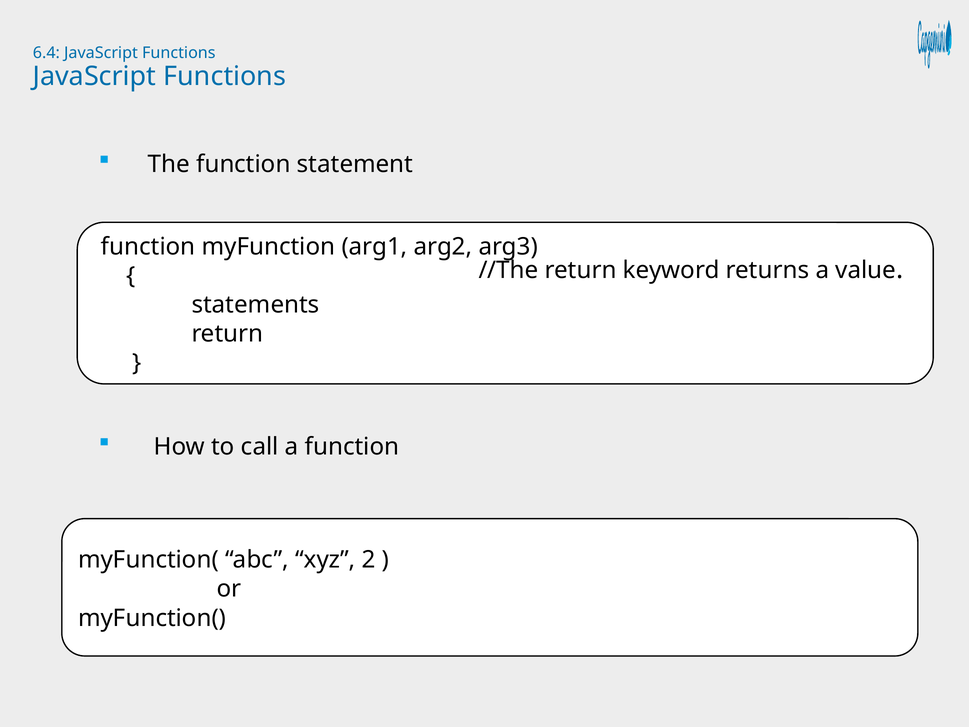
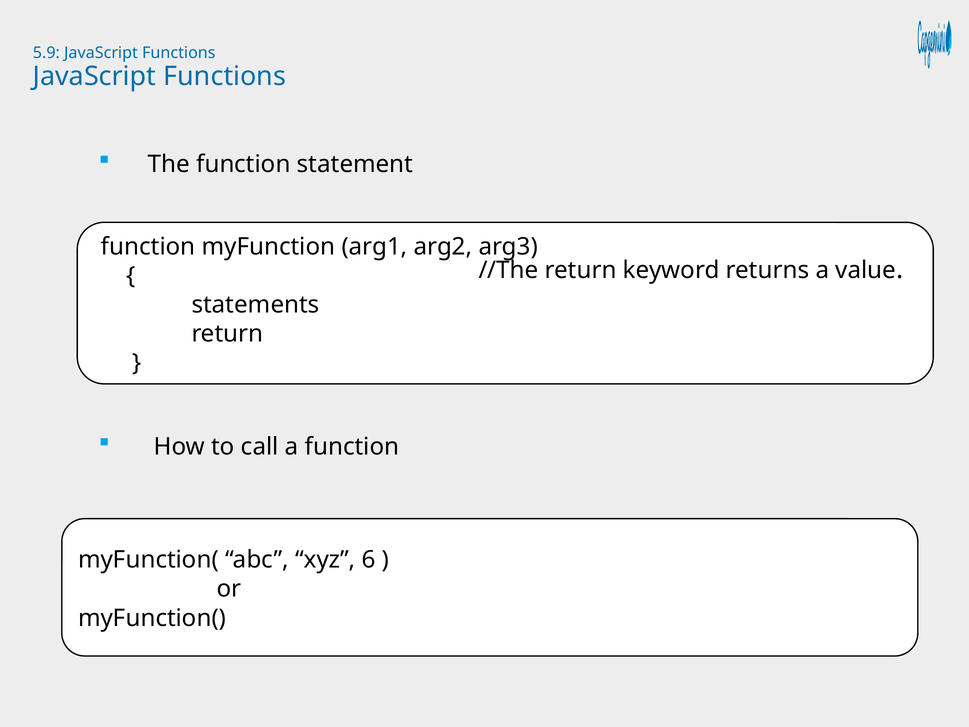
6.4: 6.4 -> 5.9
2: 2 -> 6
